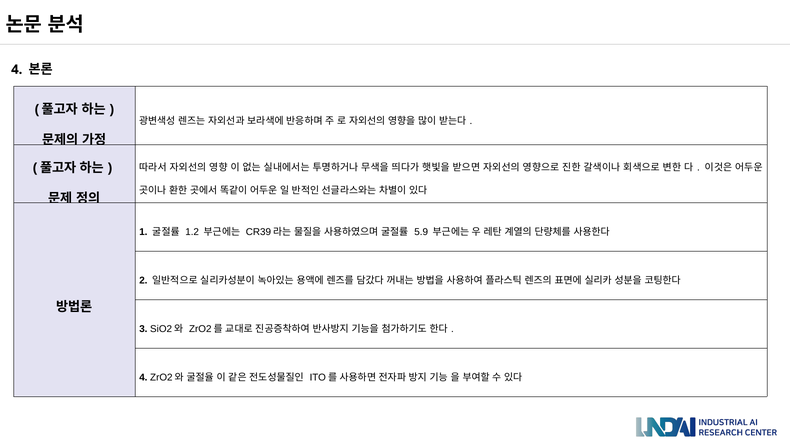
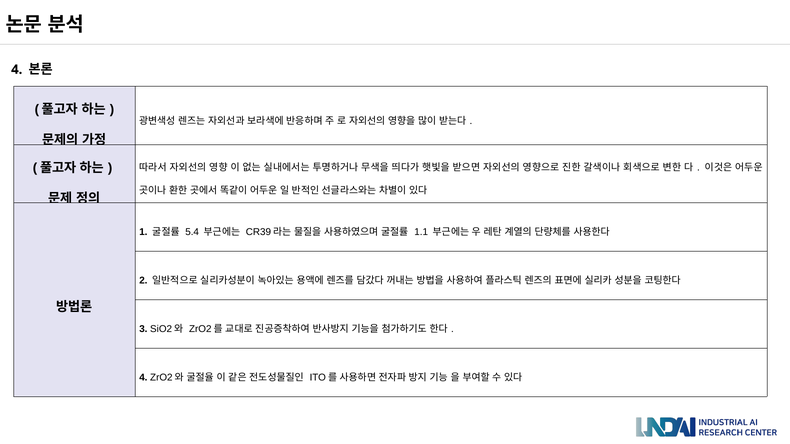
1.2: 1.2 -> 5.4
5.9: 5.9 -> 1.1
